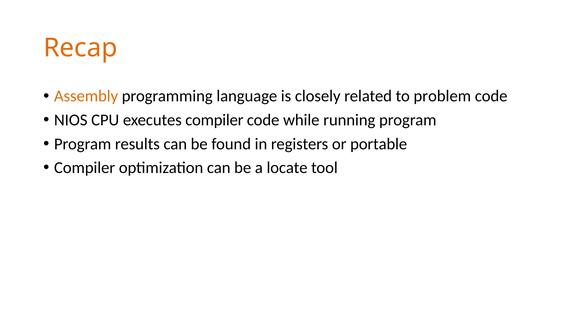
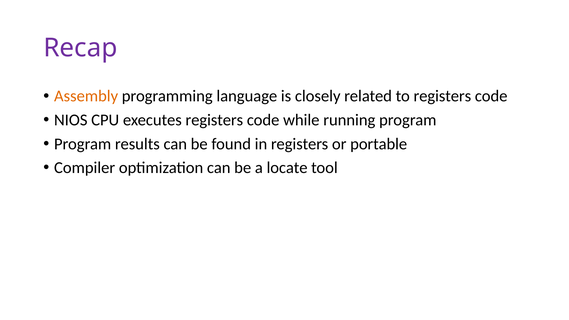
Recap colour: orange -> purple
to problem: problem -> registers
executes compiler: compiler -> registers
